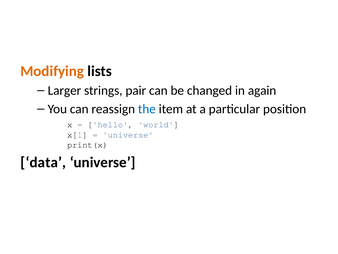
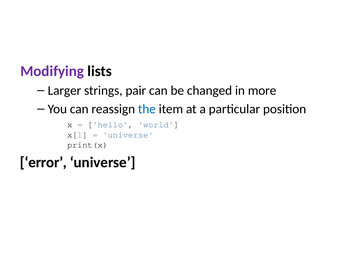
Modifying colour: orange -> purple
again: again -> more
data: data -> error
